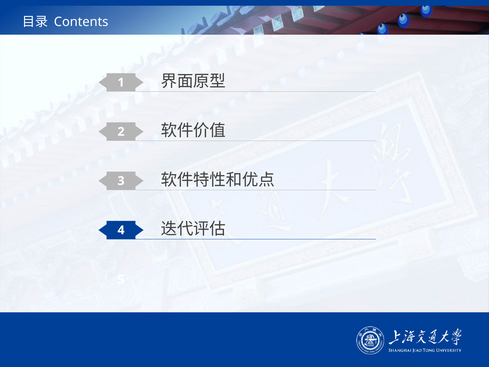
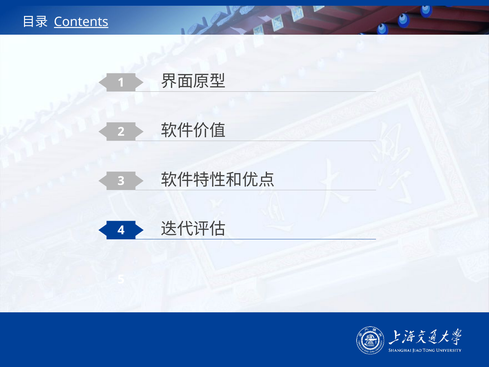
Contents underline: none -> present
